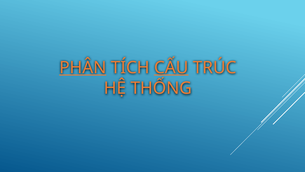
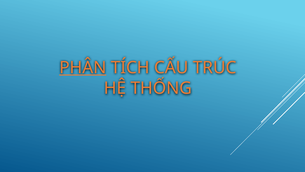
CẤU underline: present -> none
